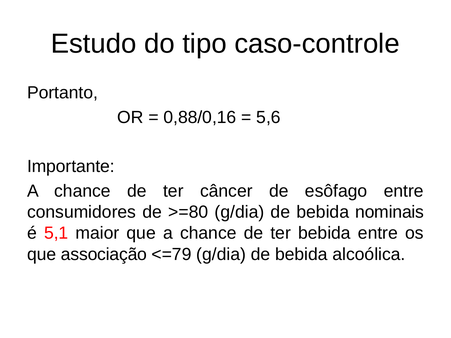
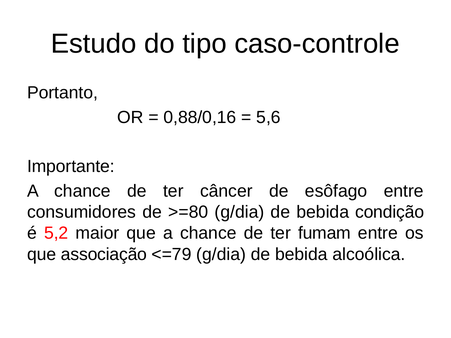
nominais: nominais -> condição
5,1: 5,1 -> 5,2
ter bebida: bebida -> fumam
